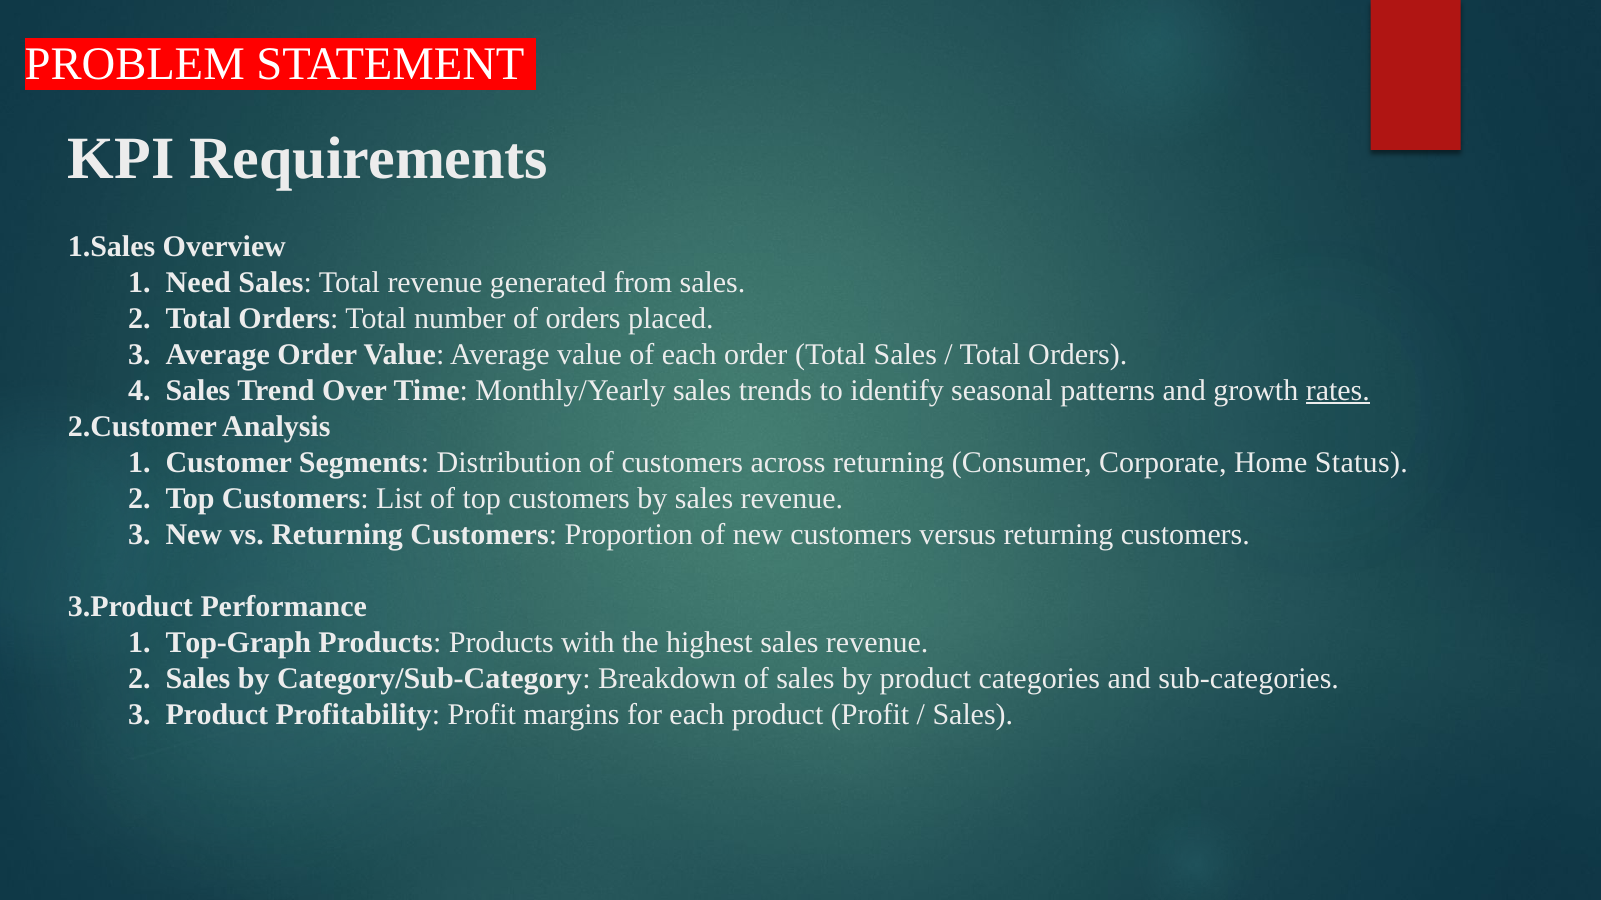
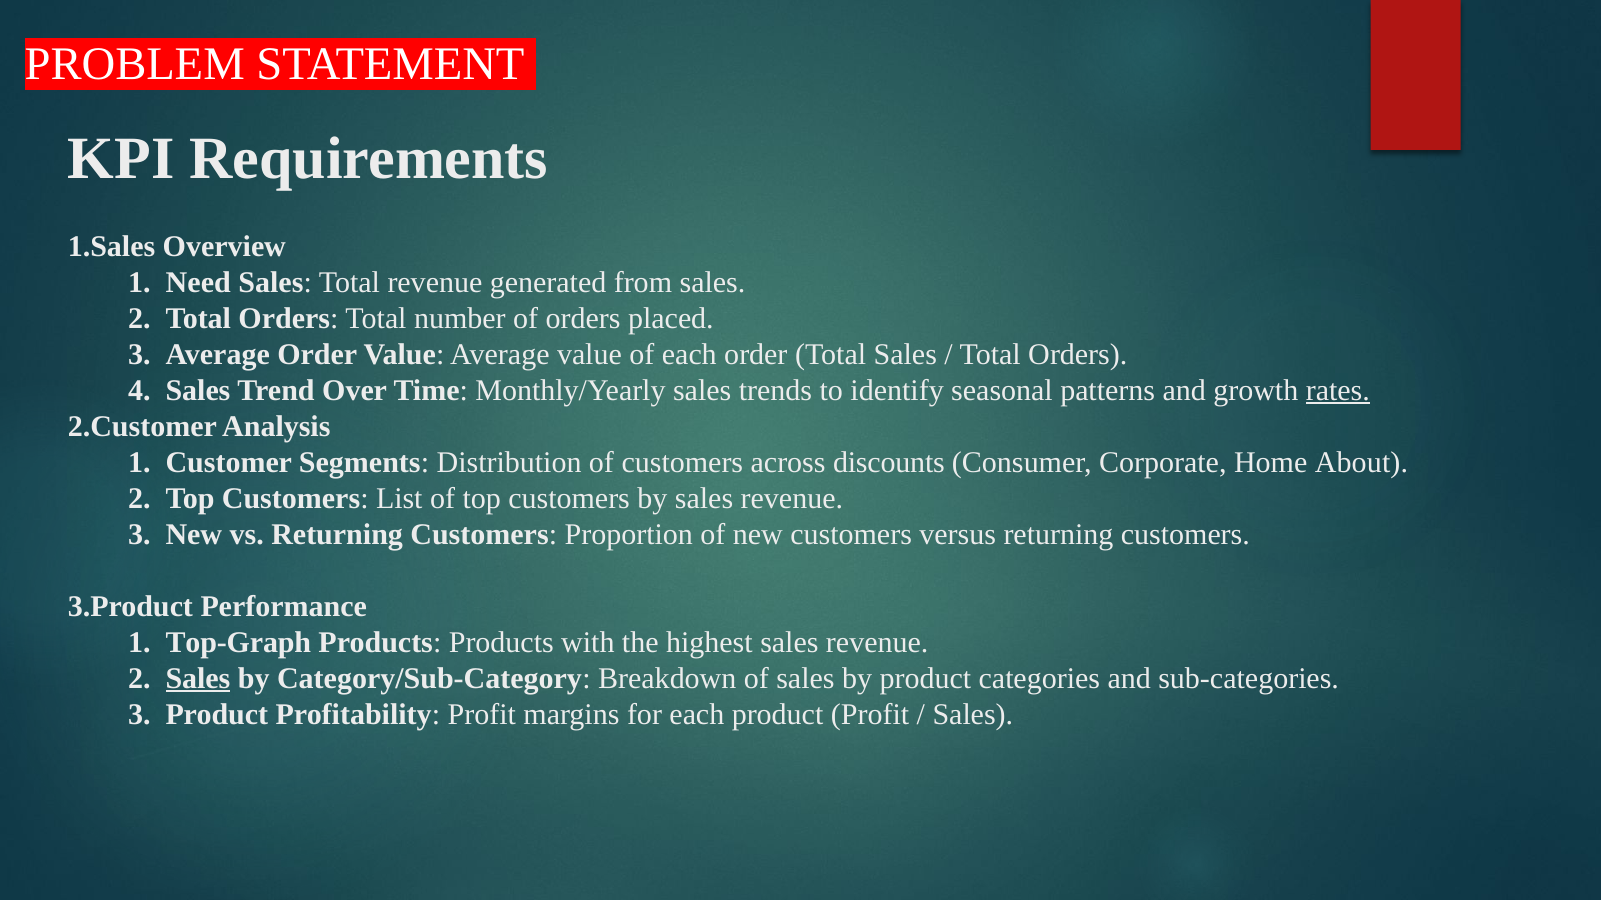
across returning: returning -> discounts
Status: Status -> About
Sales at (198, 679) underline: none -> present
